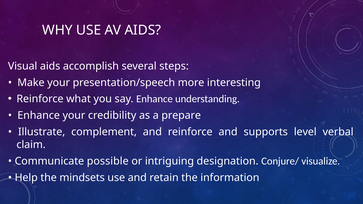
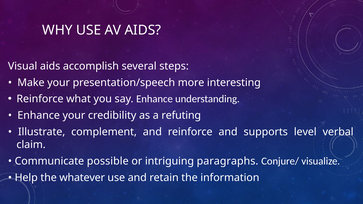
prepare: prepare -> refuting
designation: designation -> paragraphs
mindsets: mindsets -> whatever
